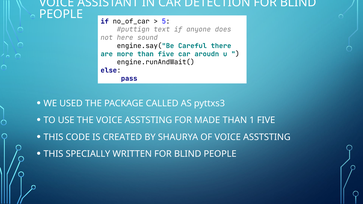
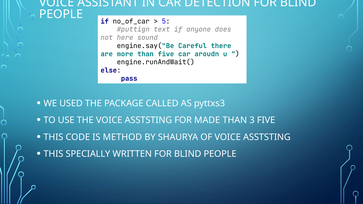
1: 1 -> 3
CREATED: CREATED -> METHOD
